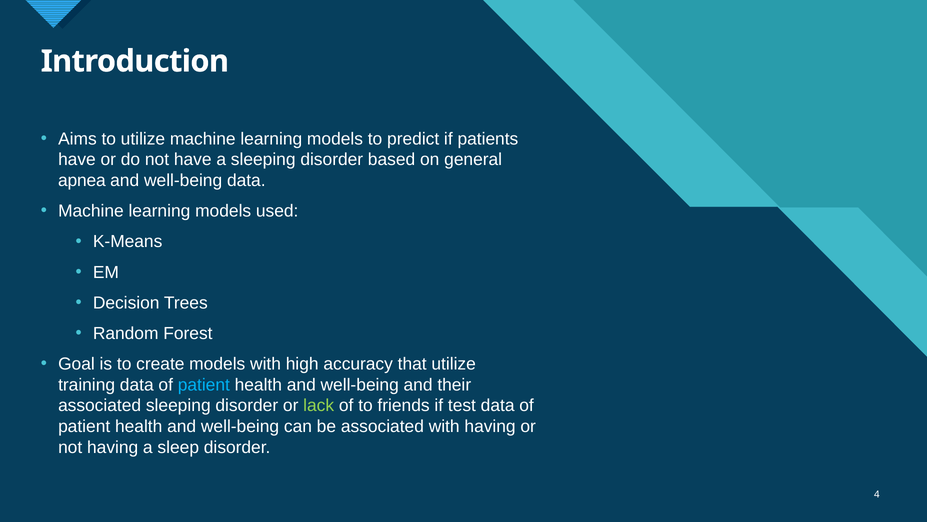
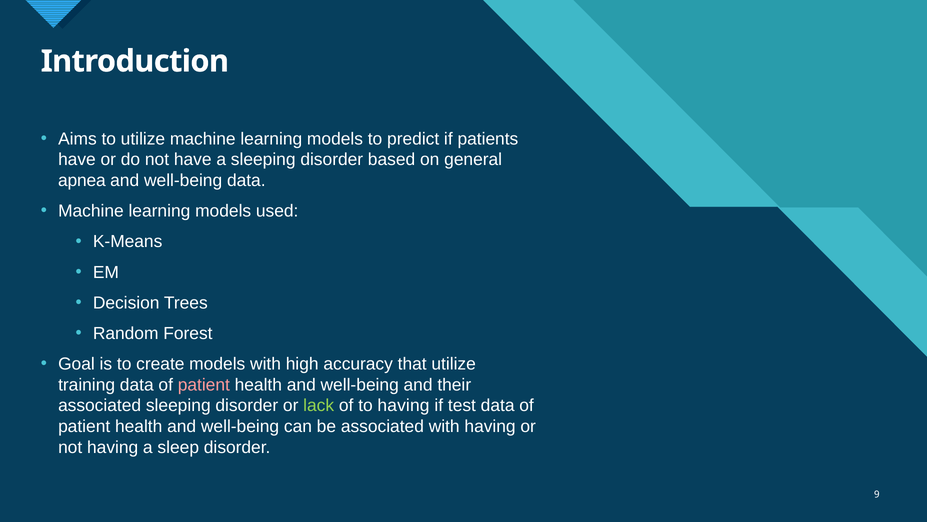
patient at (204, 384) colour: light blue -> pink
to friends: friends -> having
4: 4 -> 9
